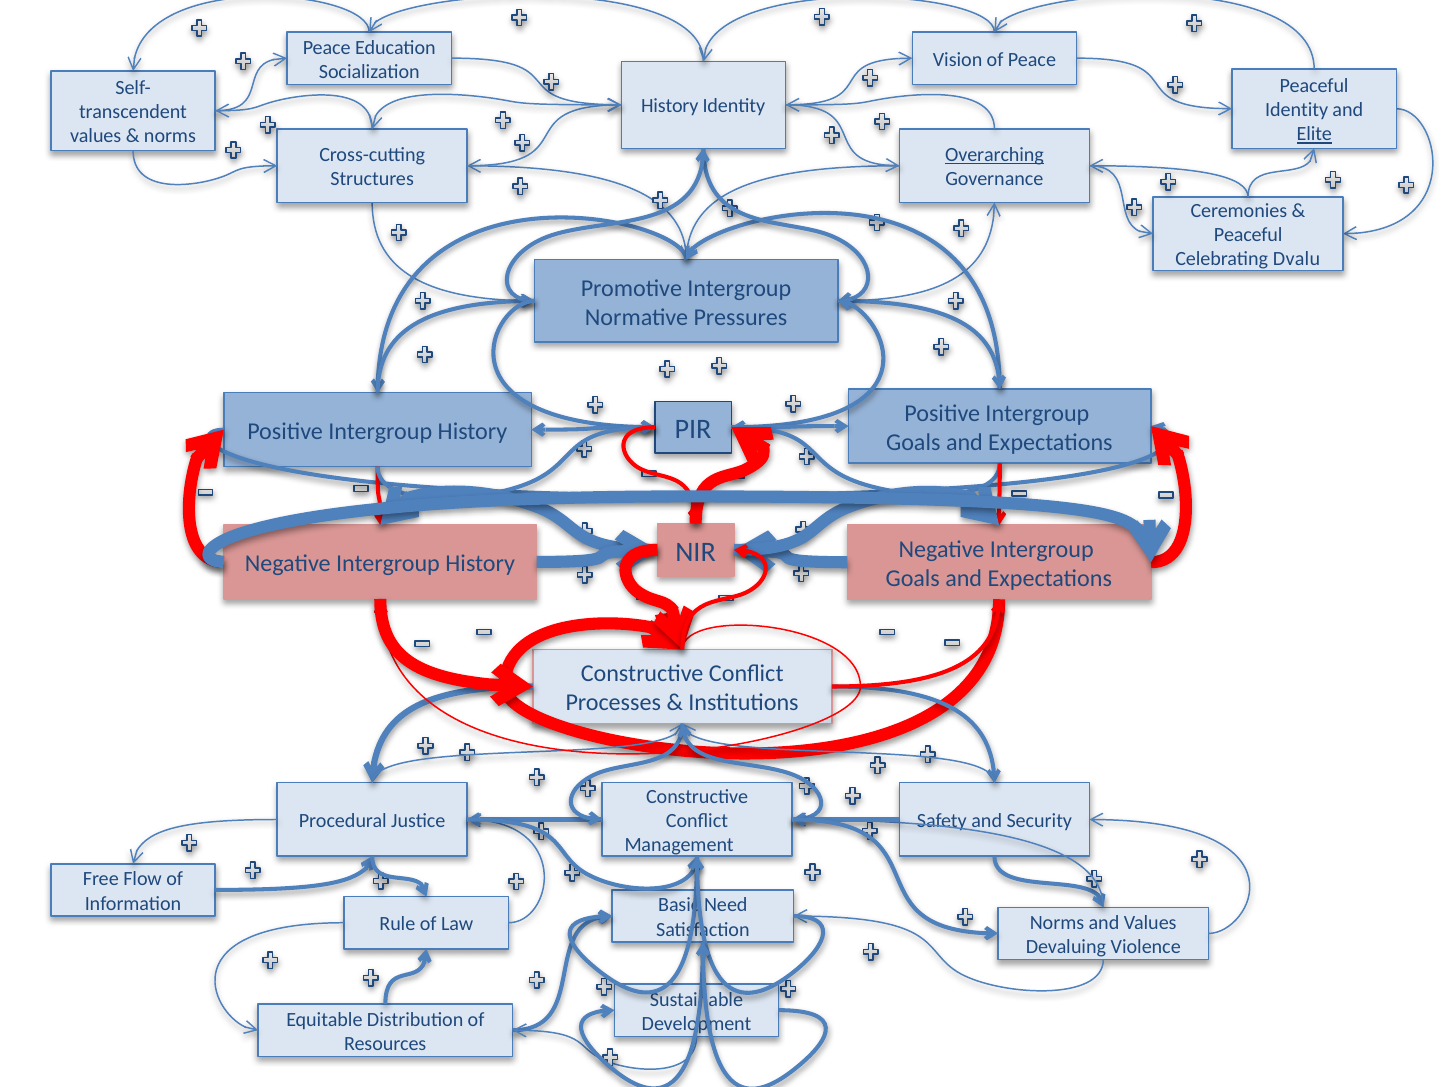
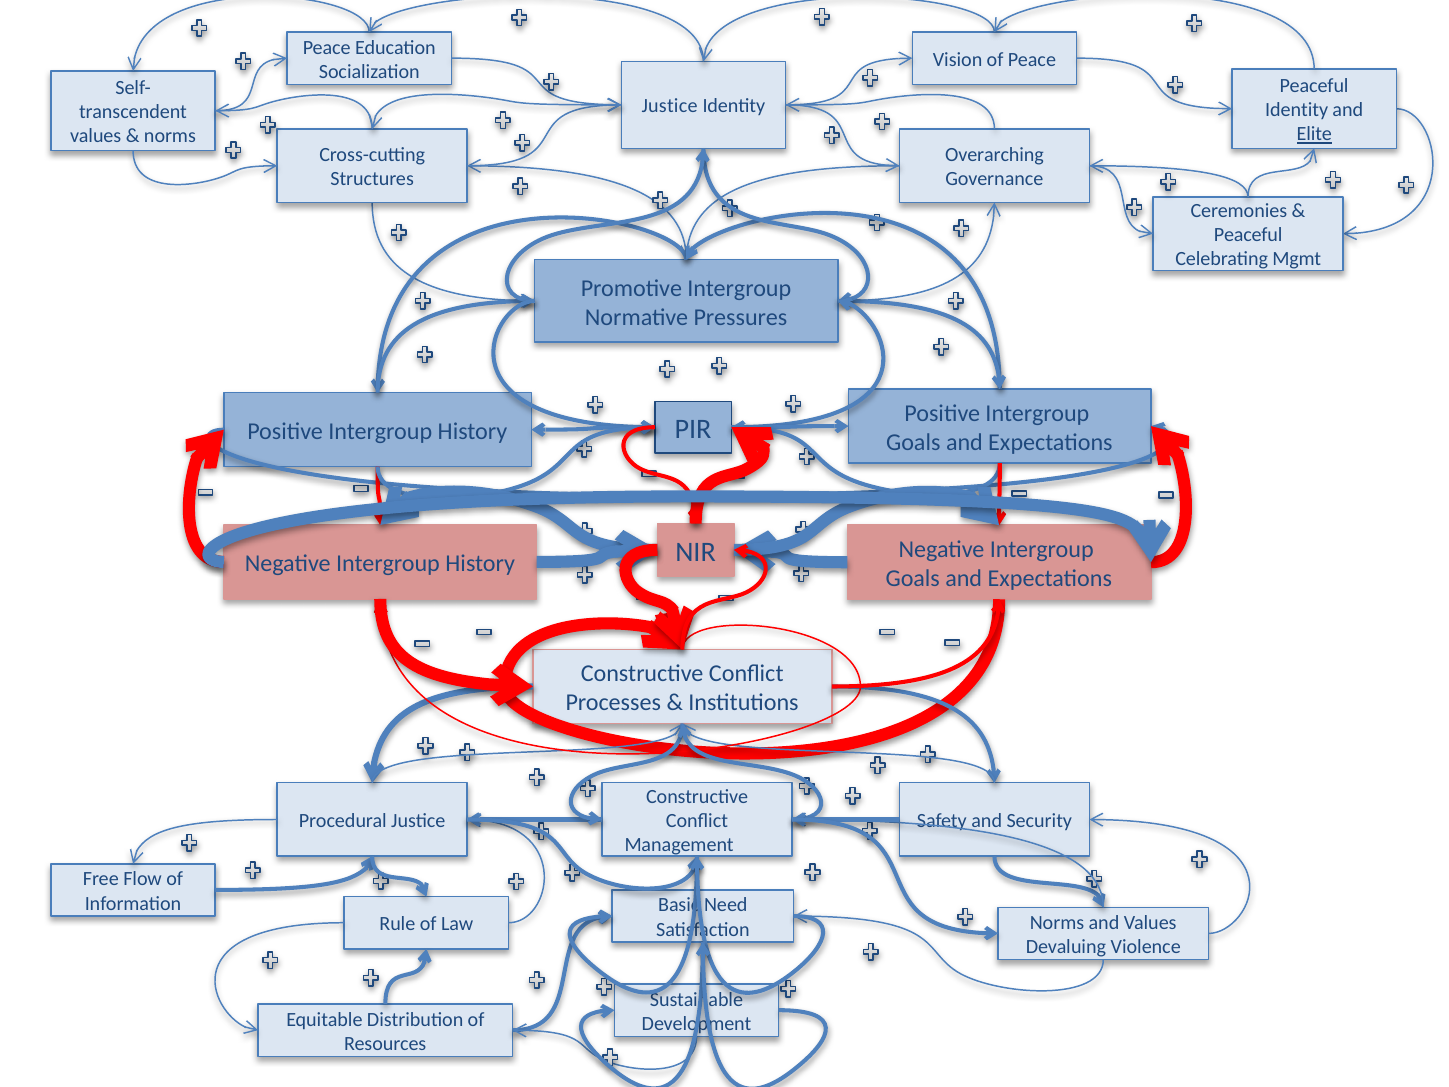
History at (670, 106): History -> Justice
Overarching underline: present -> none
Dvalu: Dvalu -> Mgmt
